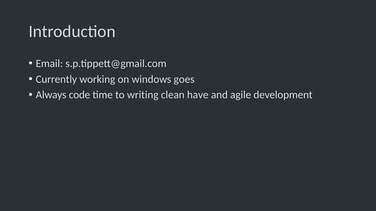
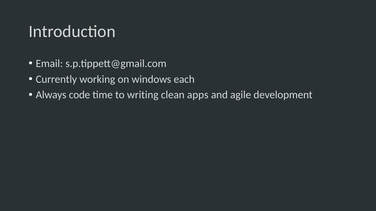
goes: goes -> each
have: have -> apps
